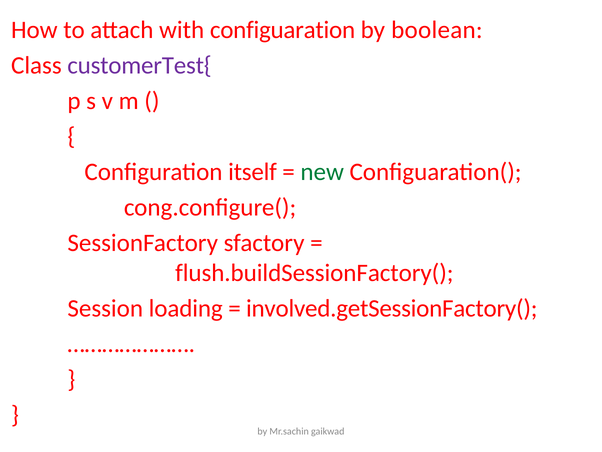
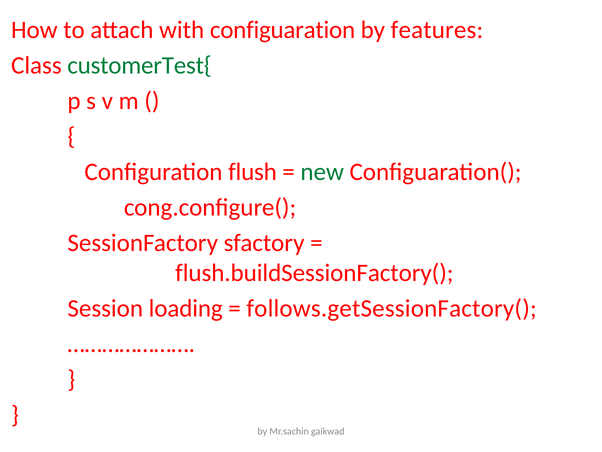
boolean: boolean -> features
customerTest{ colour: purple -> green
itself: itself -> flush
involved.getSessionFactory(: involved.getSessionFactory( -> follows.getSessionFactory(
